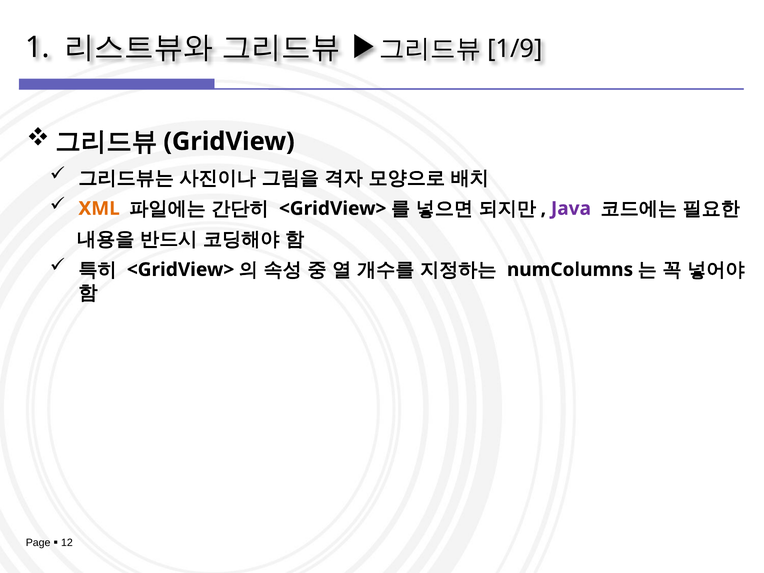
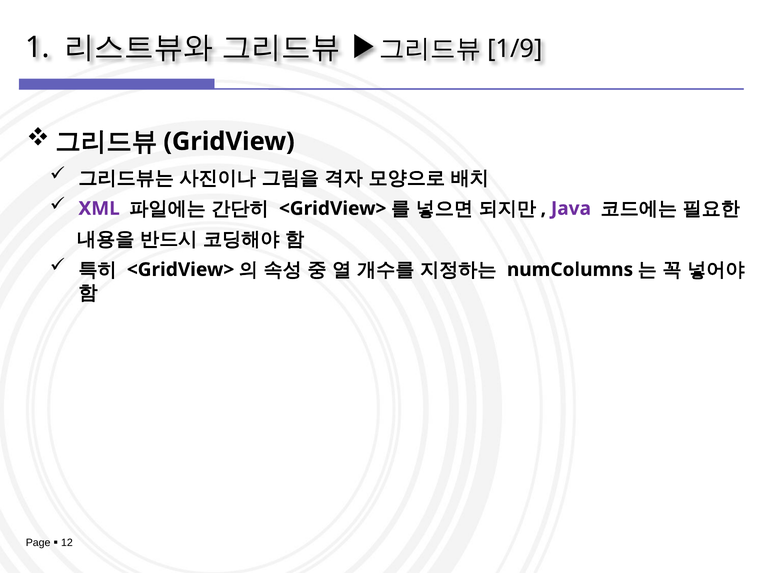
XML colour: orange -> purple
